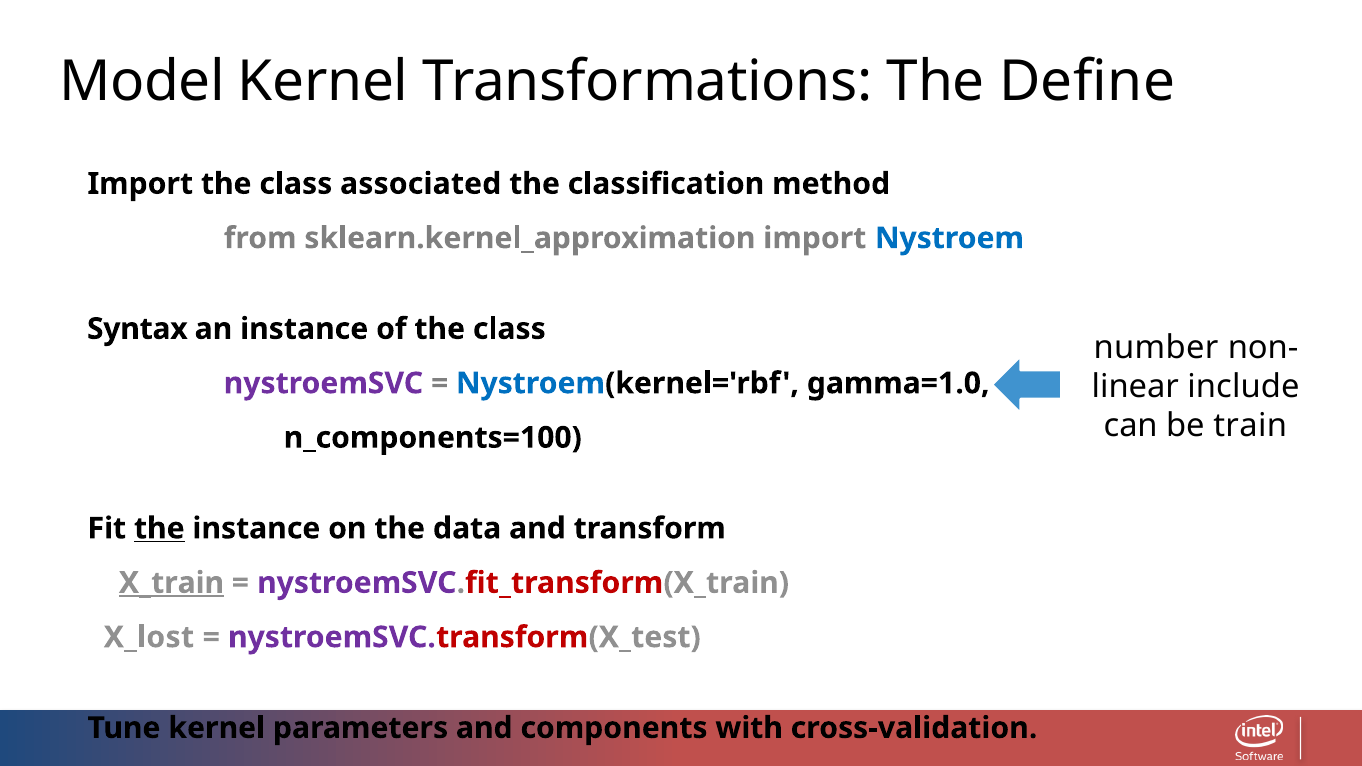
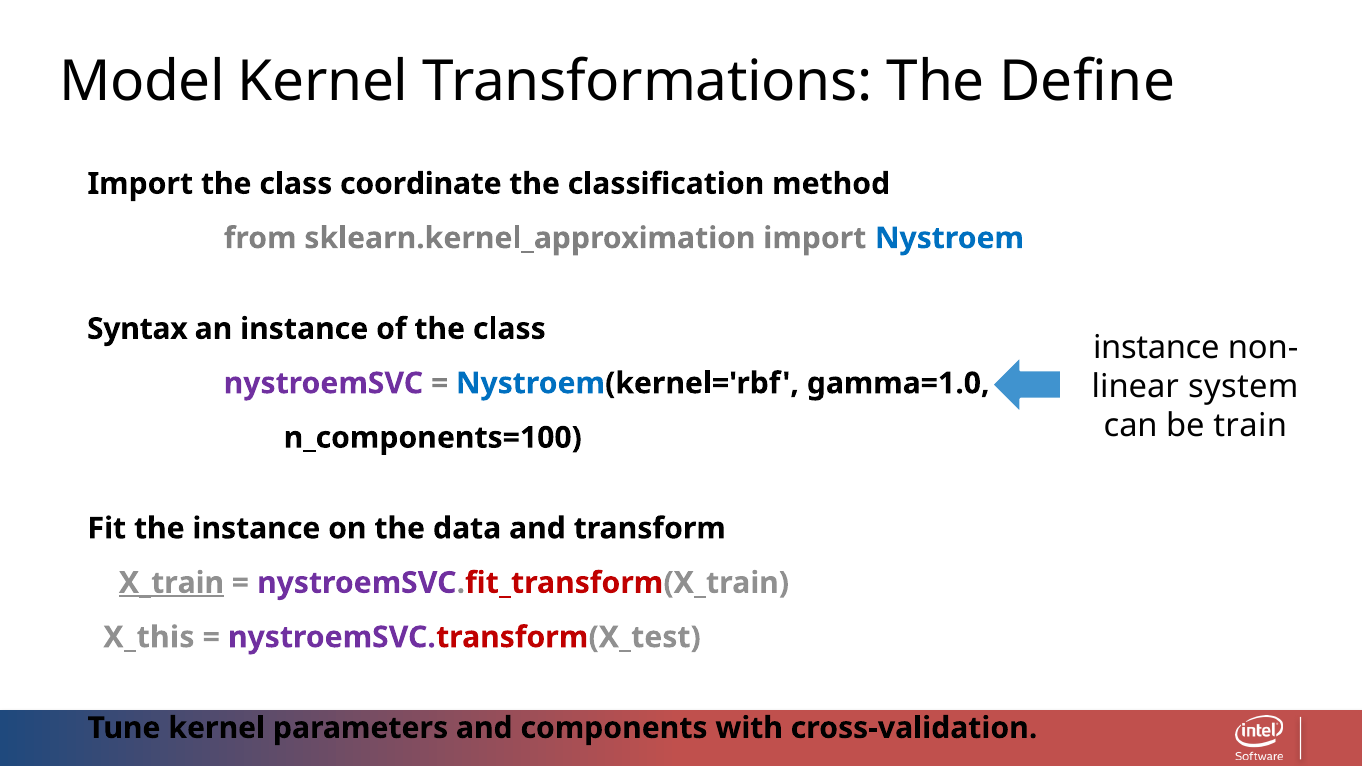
associated: associated -> coordinate
number at (1156, 347): number -> instance
include: include -> system
the at (159, 529) underline: present -> none
X_lost: X_lost -> X_this
